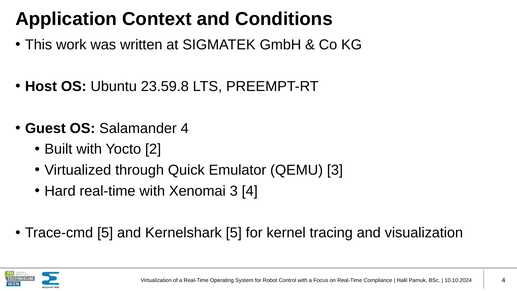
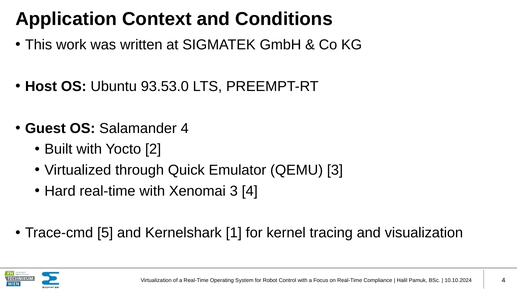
23.59.8: 23.59.8 -> 93.53.0
Kernelshark 5: 5 -> 1
